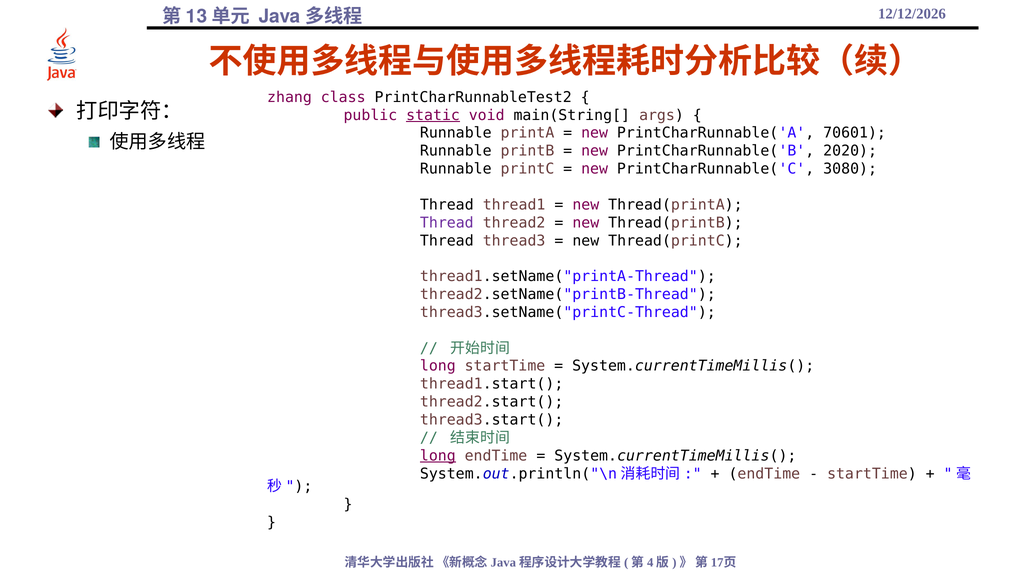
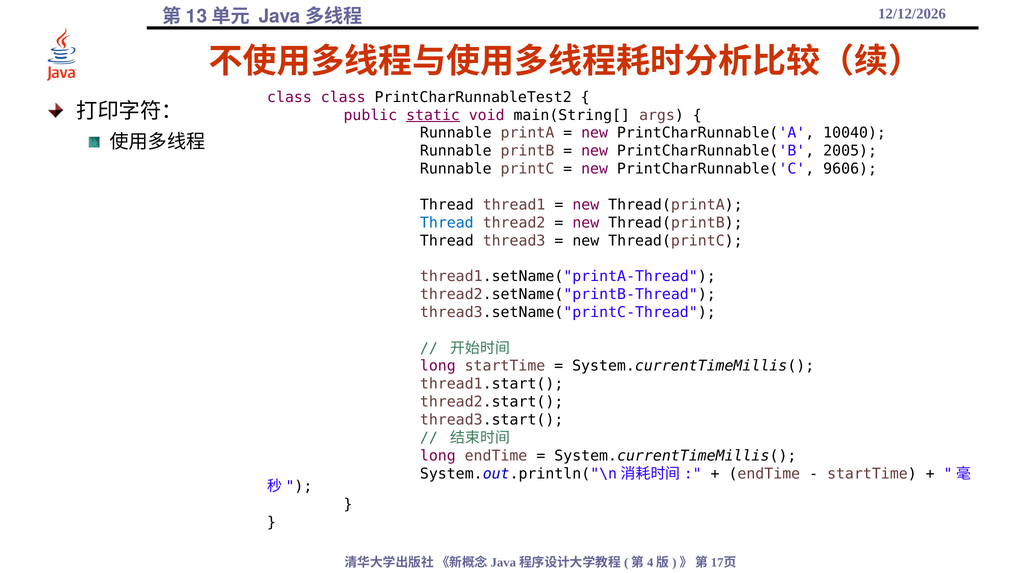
zhang at (289, 97): zhang -> class
70601: 70601 -> 10040
2020: 2020 -> 2005
3080: 3080 -> 9606
Thread at (447, 223) colour: purple -> blue
long at (438, 456) underline: present -> none
